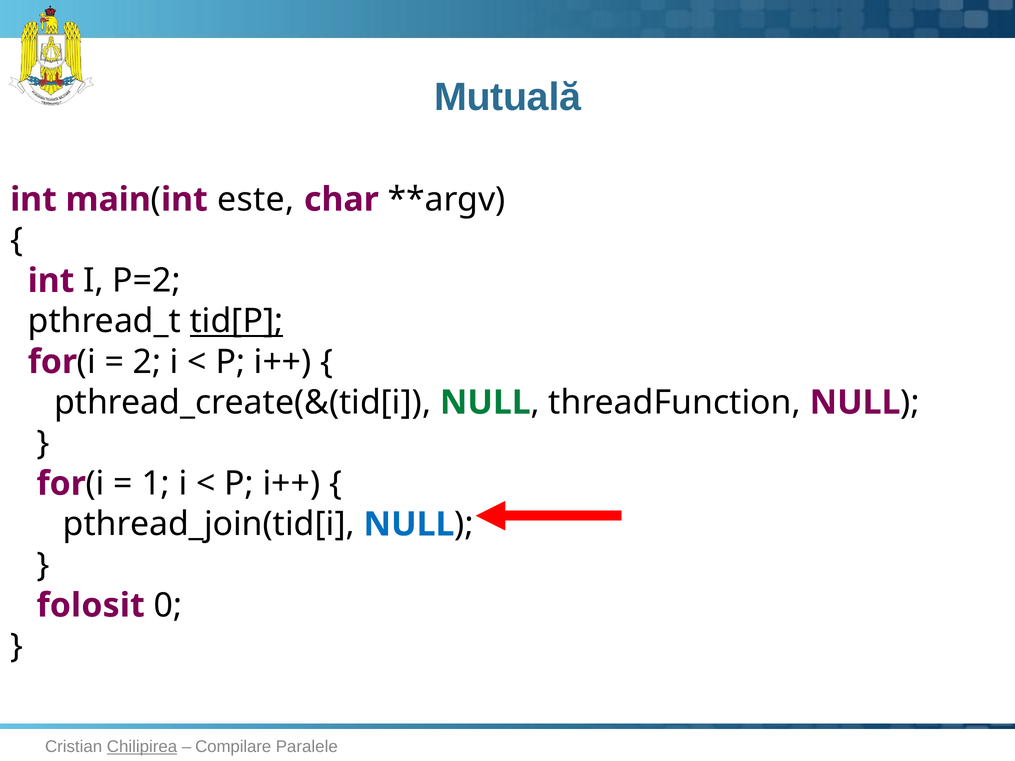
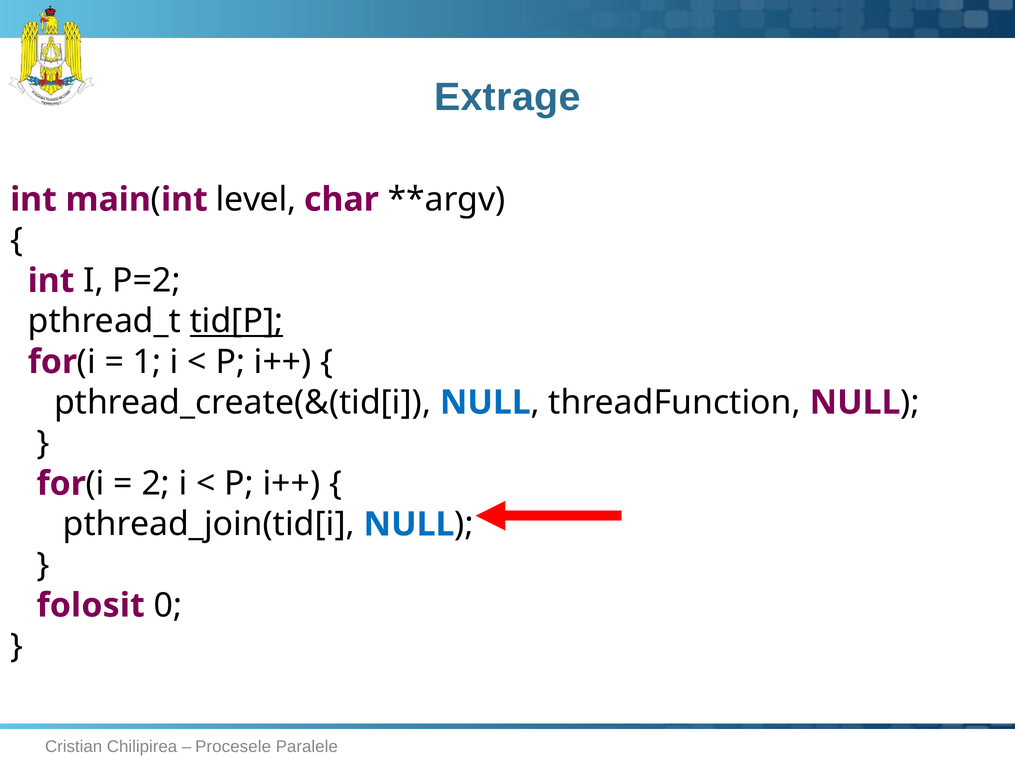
Mutuală: Mutuală -> Extrage
este: este -> level
2: 2 -> 1
NULL at (485, 403) colour: green -> blue
1: 1 -> 2
Chilipirea underline: present -> none
Compilare: Compilare -> Procesele
